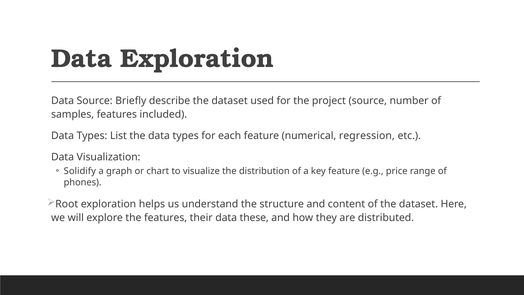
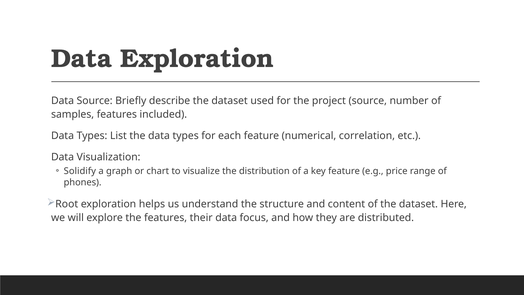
regression: regression -> correlation
these: these -> focus
